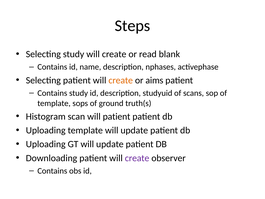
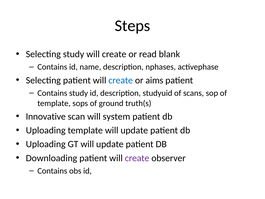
create at (121, 80) colour: orange -> blue
Histogram: Histogram -> Innovative
will patient: patient -> system
